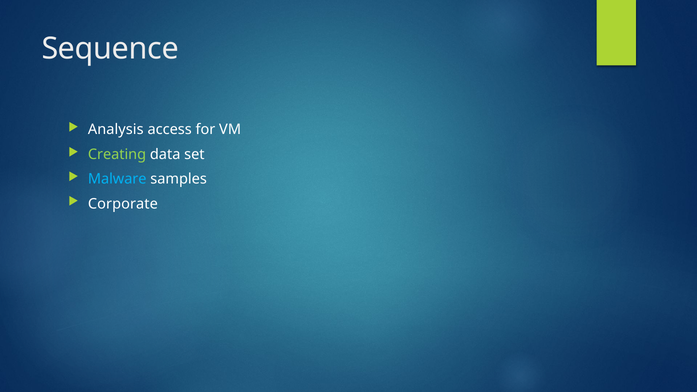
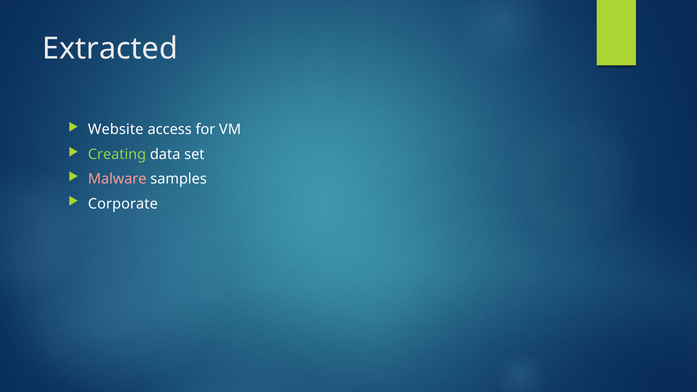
Sequence: Sequence -> Extracted
Analysis: Analysis -> Website
Malware colour: light blue -> pink
